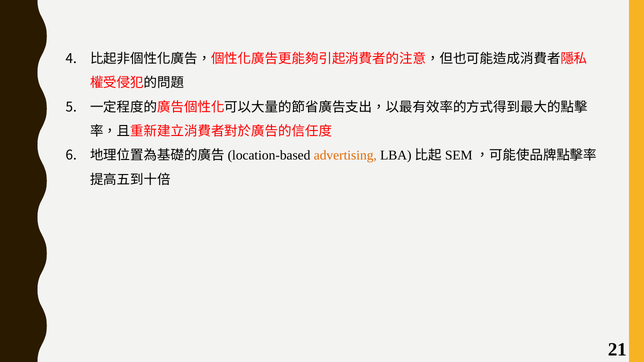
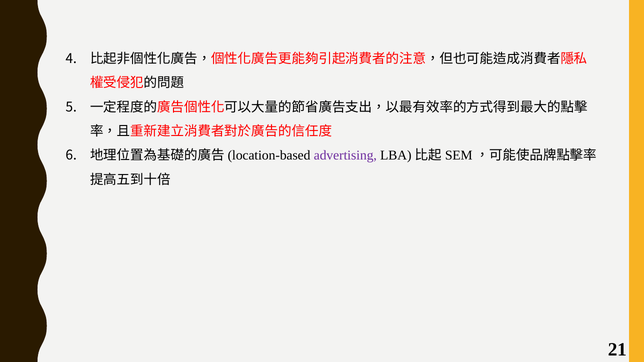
advertising colour: orange -> purple
